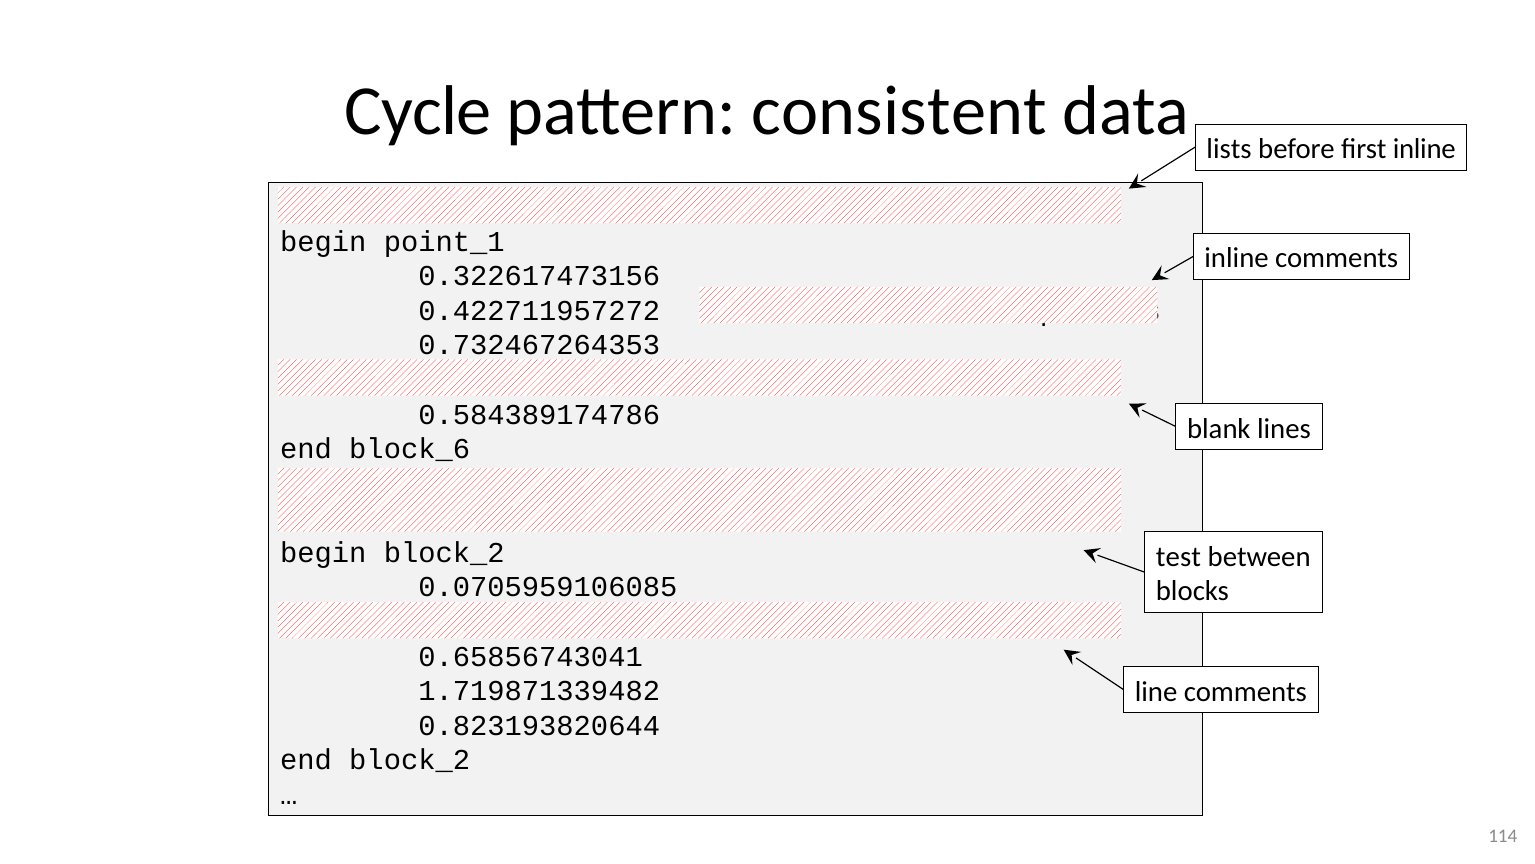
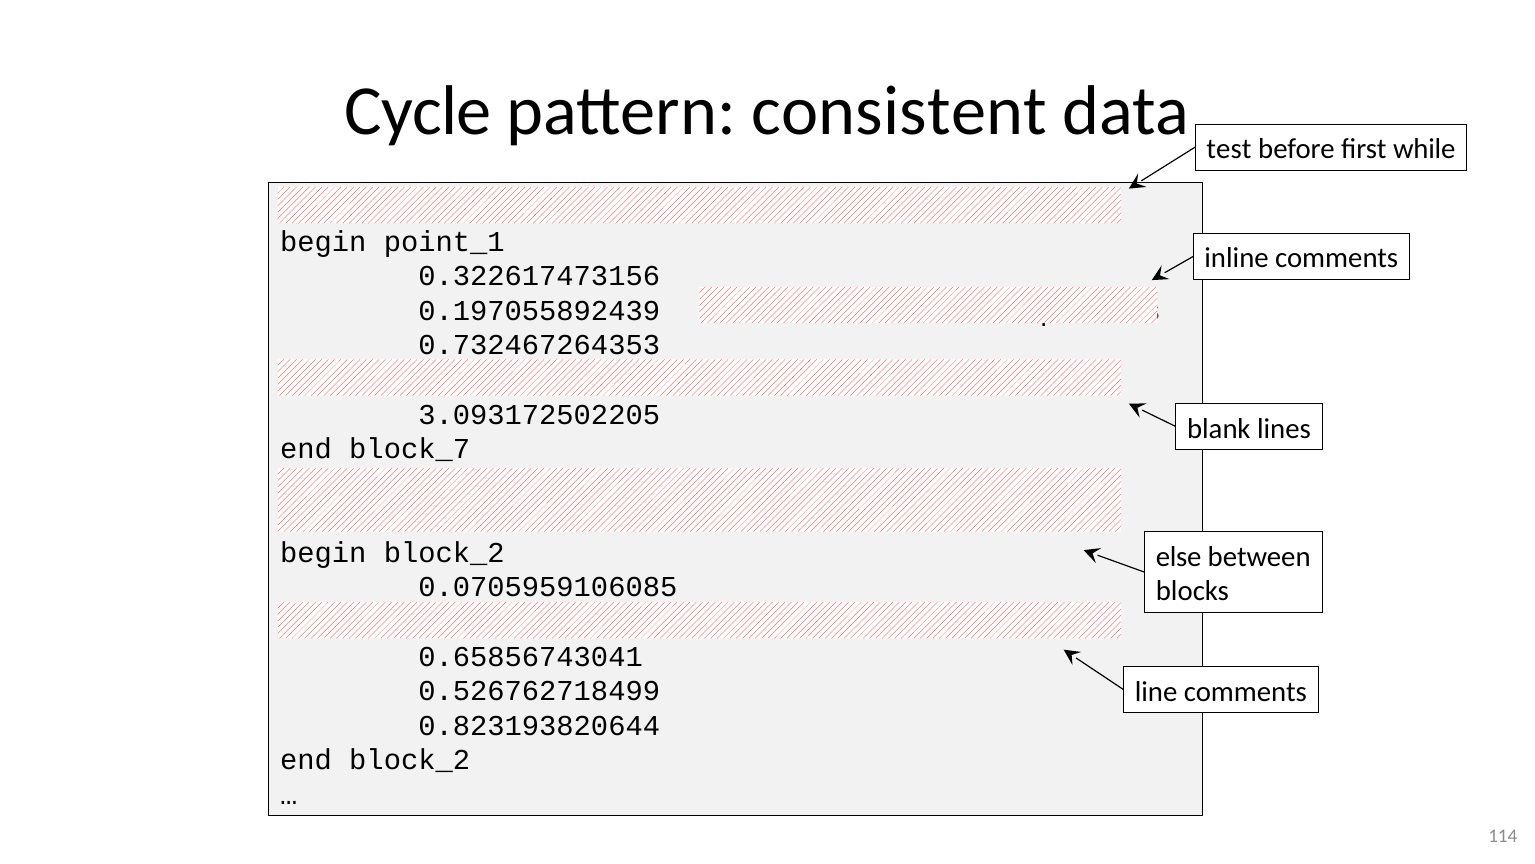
lists: lists -> test
first inline: inline -> while
0.422711957272: 0.422711957272 -> 0.197055892439
0.584389174786: 0.584389174786 -> 3.093172502205
block_6: block_6 -> block_7
test: test -> else
1.719871339482: 1.719871339482 -> 0.526762718499
